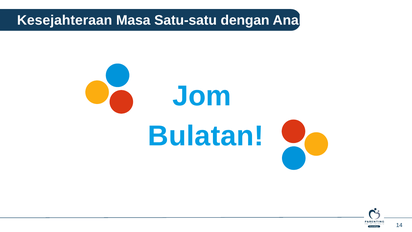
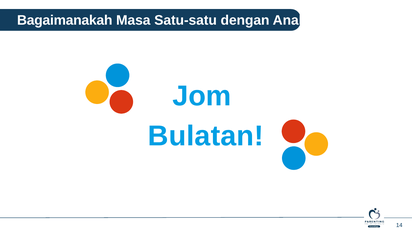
Kesejahteraan: Kesejahteraan -> Bagaimanakah
